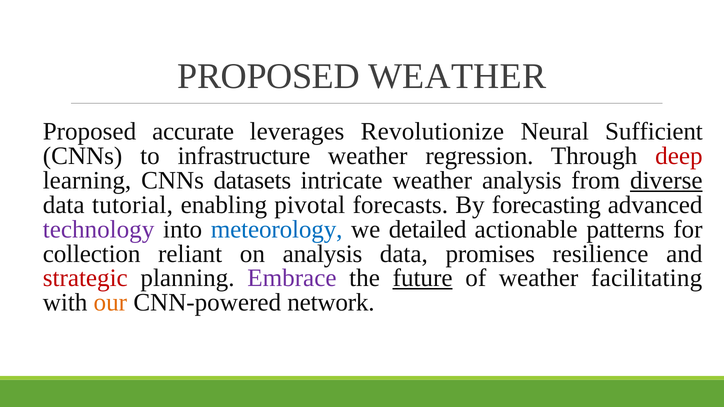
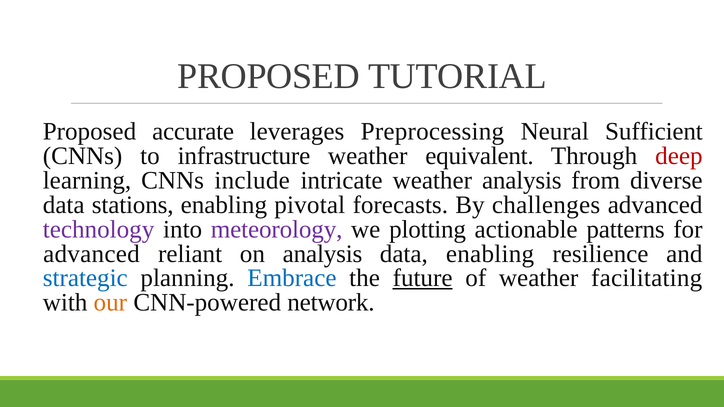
PROPOSED WEATHER: WEATHER -> TUTORIAL
Revolutionize: Revolutionize -> Preprocessing
regression: regression -> equivalent
datasets: datasets -> include
diverse underline: present -> none
tutorial: tutorial -> stations
forecasting: forecasting -> challenges
meteorology colour: blue -> purple
detailed: detailed -> plotting
collection at (92, 254): collection -> advanced
data promises: promises -> enabling
strategic colour: red -> blue
Embrace colour: purple -> blue
